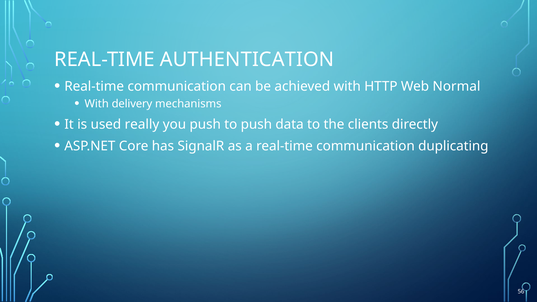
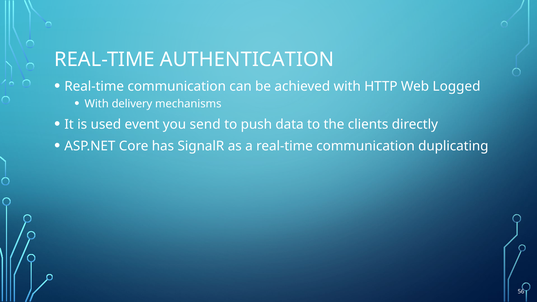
Normal: Normal -> Logged
really: really -> event
you push: push -> send
